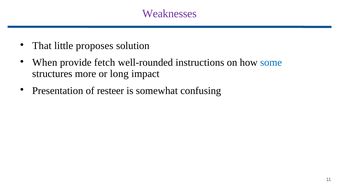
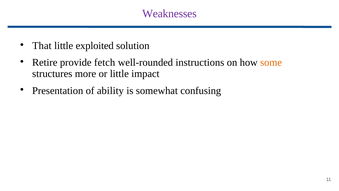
proposes: proposes -> exploited
When: When -> Retire
some colour: blue -> orange
or long: long -> little
resteer: resteer -> ability
